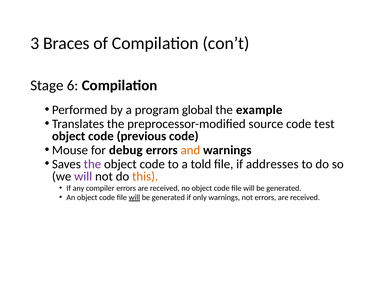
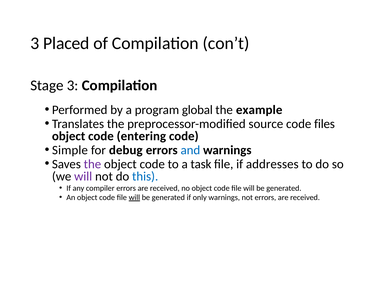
Braces: Braces -> Placed
Stage 6: 6 -> 3
test: test -> files
previous: previous -> entering
Mouse: Mouse -> Simple
and colour: orange -> blue
told: told -> task
this colour: orange -> blue
